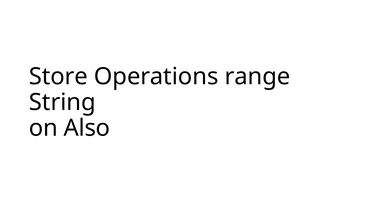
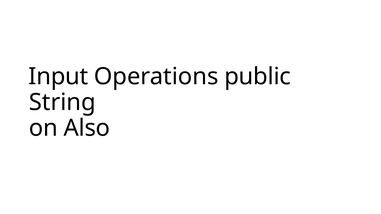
Store: Store -> Input
range: range -> public
